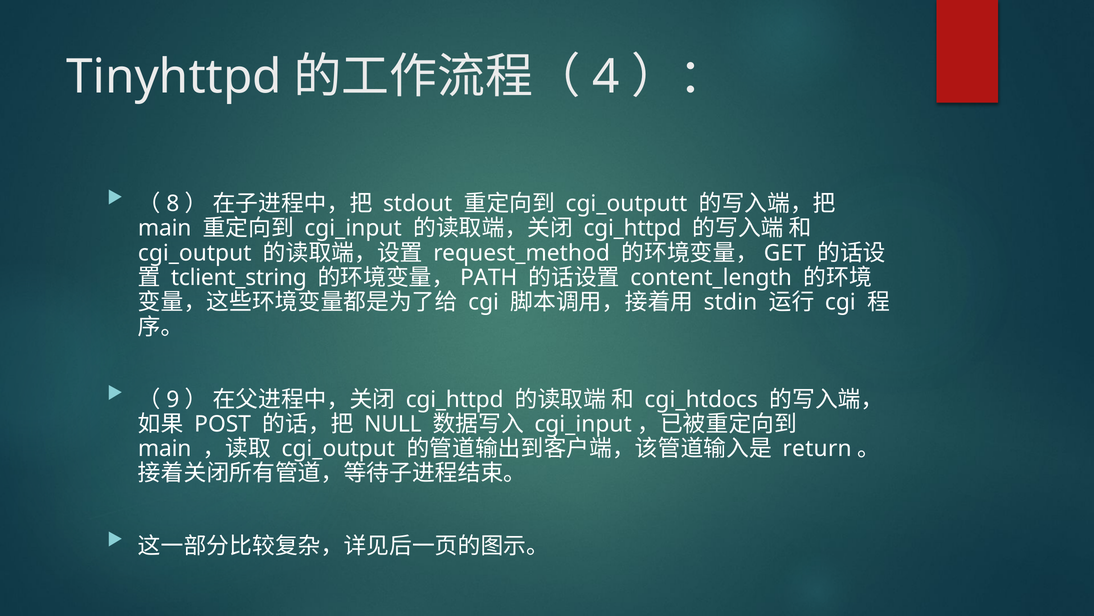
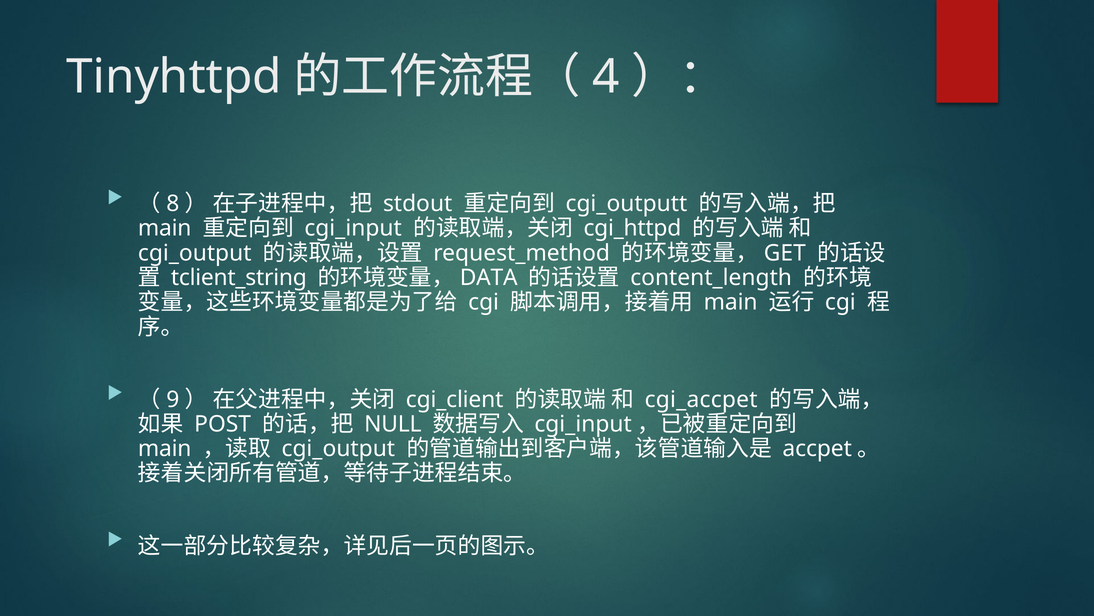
PATH: PATH -> DATA
stdin at (731, 302): stdin -> main
cgi_httpd at (455, 399): cgi_httpd -> cgi_client
cgi_htdocs: cgi_htdocs -> cgi_accpet
return: return -> accpet
